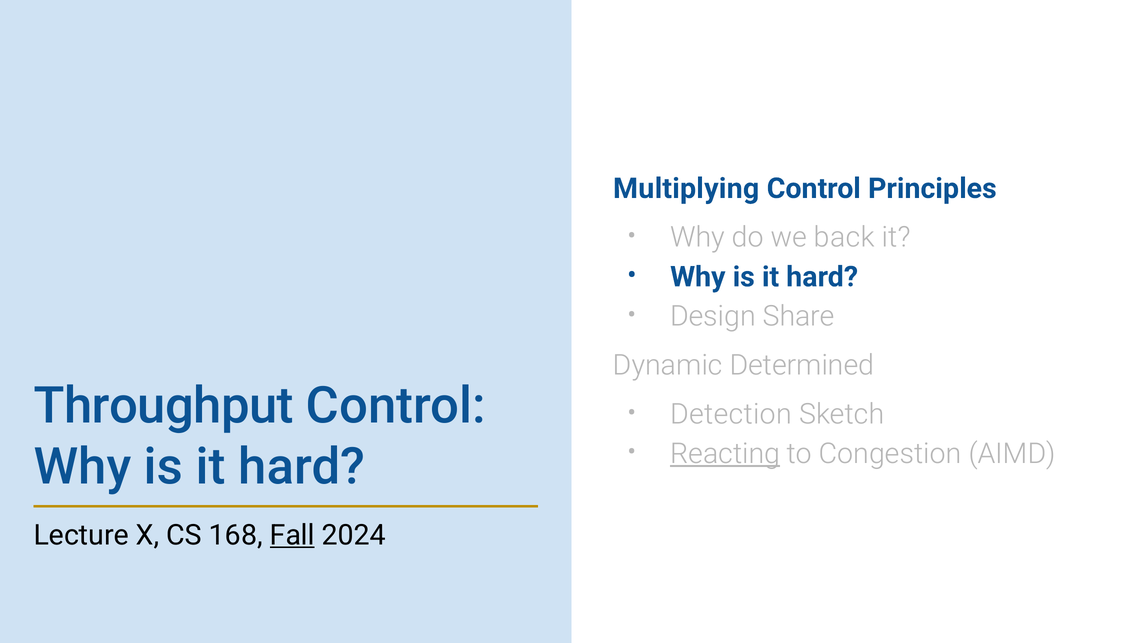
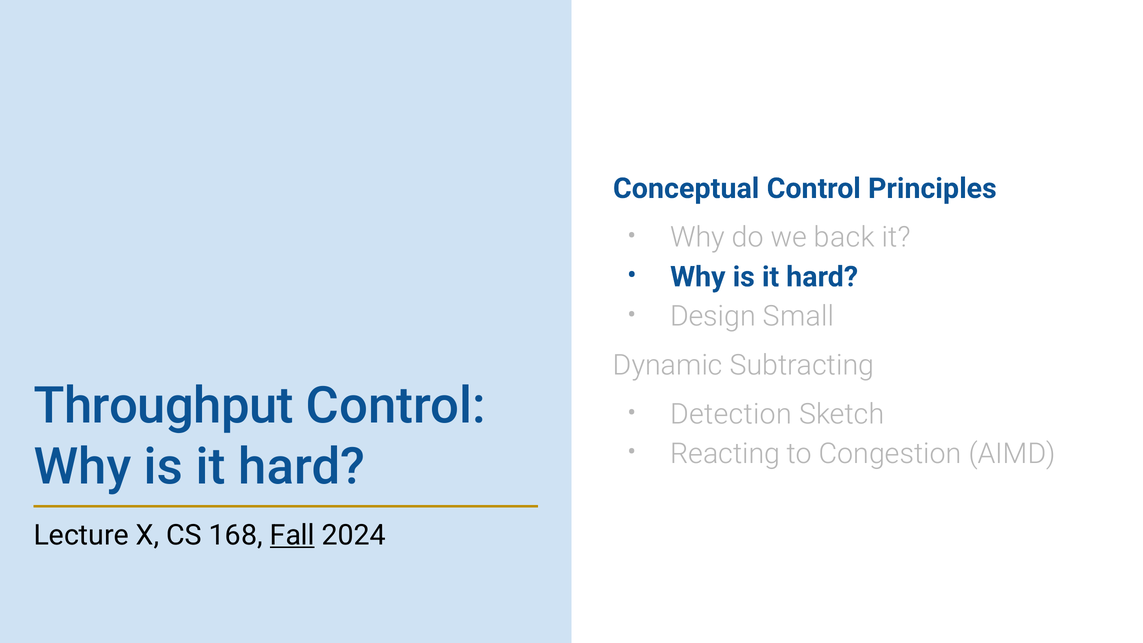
Multiplying: Multiplying -> Conceptual
Share: Share -> Small
Determined: Determined -> Subtracting
Reacting underline: present -> none
